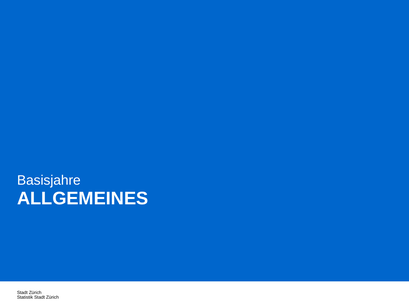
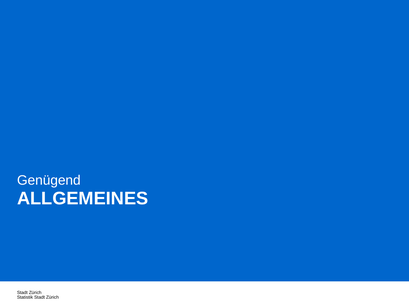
Basisjahre: Basisjahre -> Genügend
